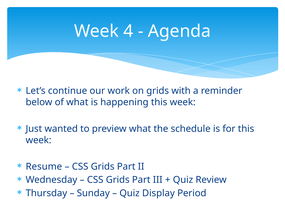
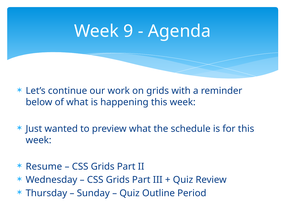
4: 4 -> 9
Display: Display -> Outline
